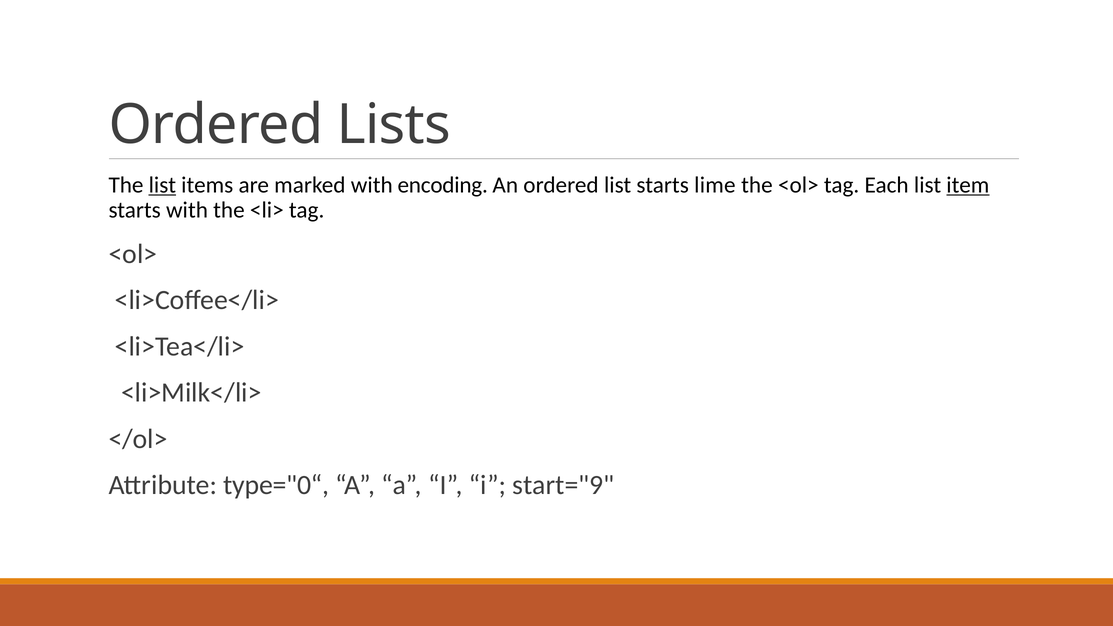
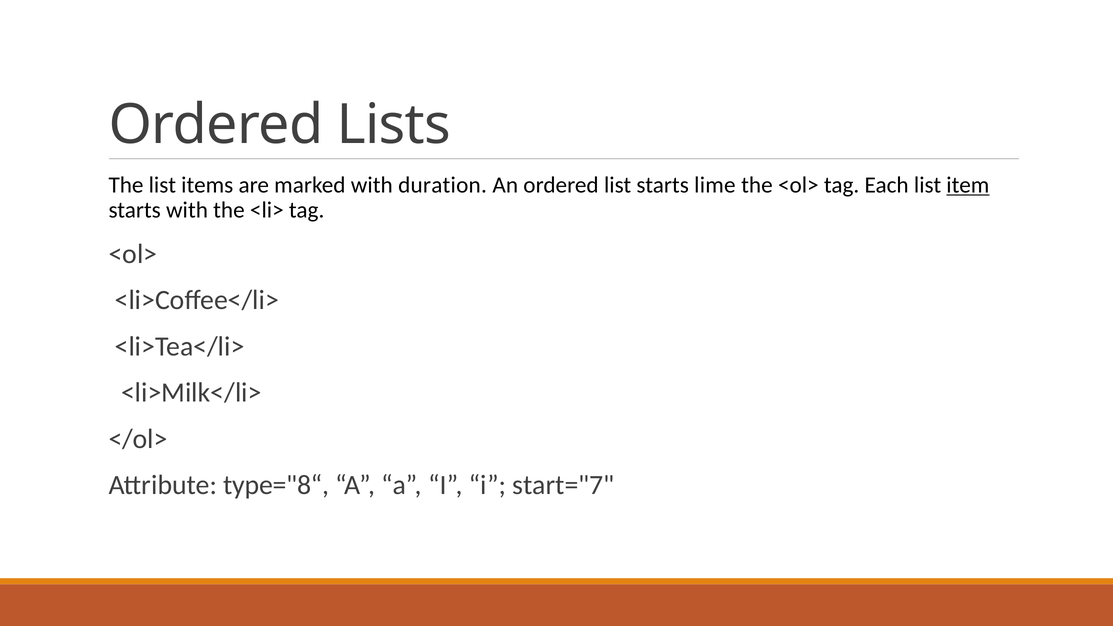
list at (162, 185) underline: present -> none
encoding: encoding -> duration
type="0“: type="0“ -> type="8“
start="9: start="9 -> start="7
